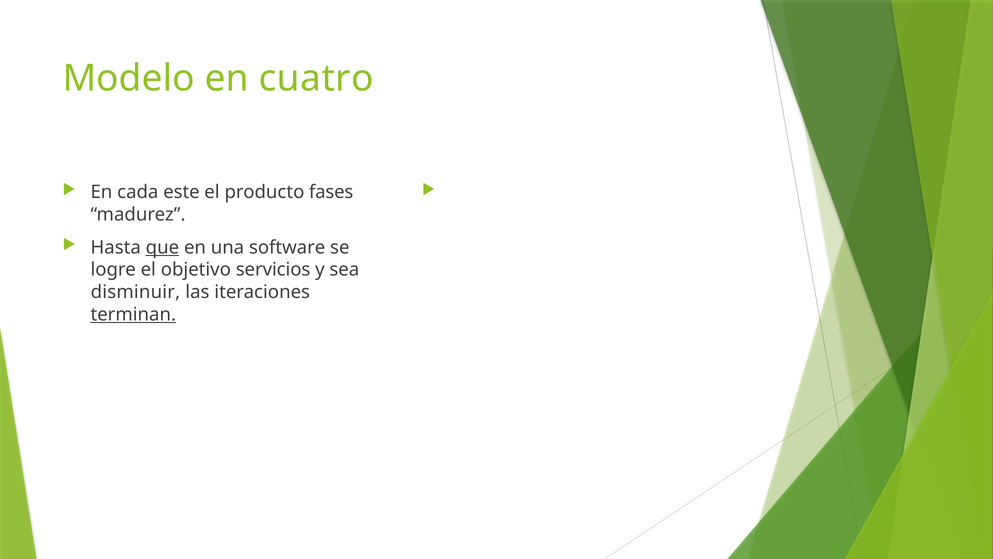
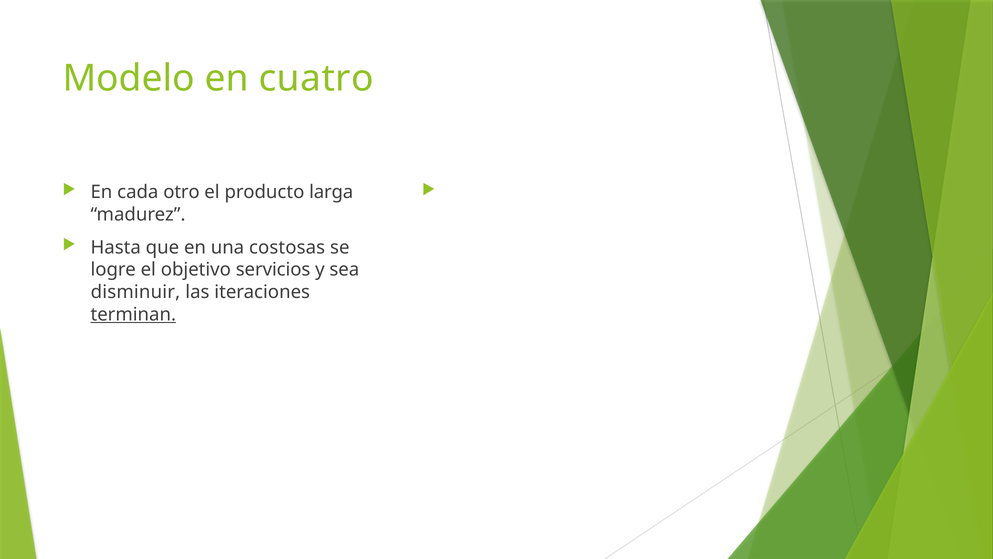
este: este -> otro
fases: fases -> larga
que underline: present -> none
software: software -> costosas
